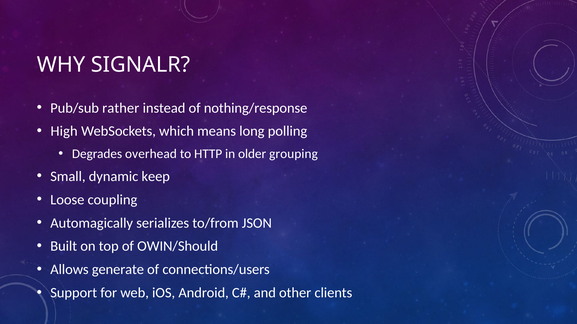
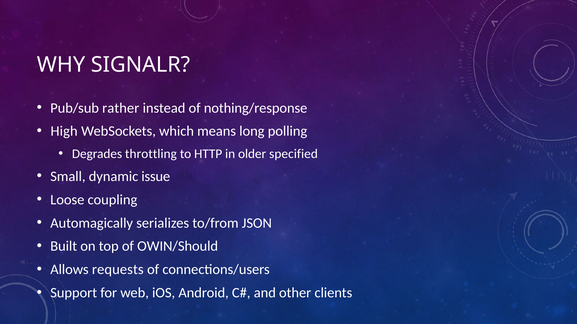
overhead: overhead -> throttling
grouping: grouping -> specified
keep: keep -> issue
generate: generate -> requests
